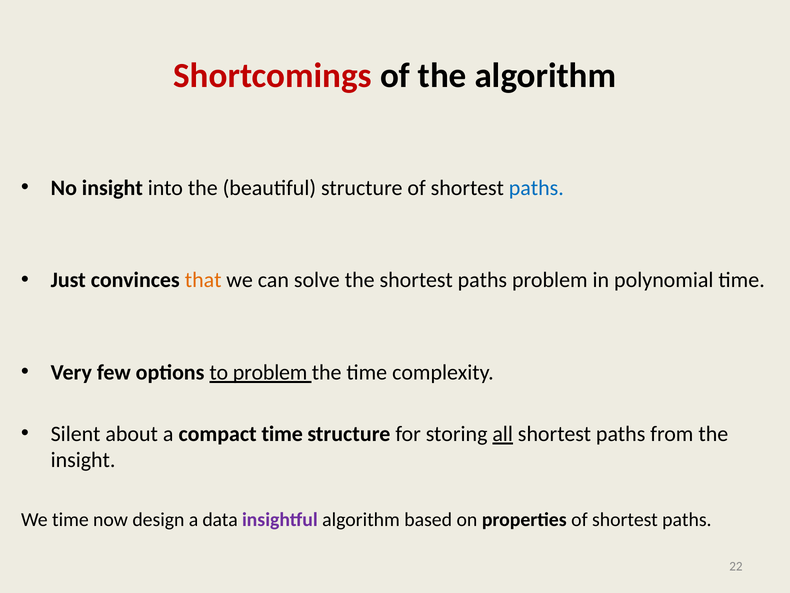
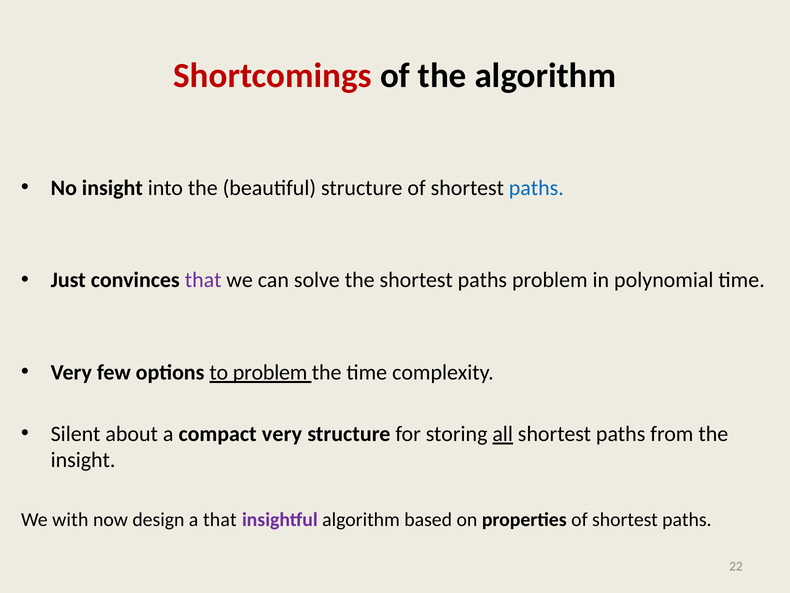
that at (203, 280) colour: orange -> purple
compact time: time -> very
We time: time -> with
a data: data -> that
